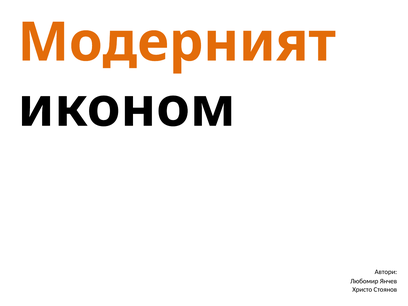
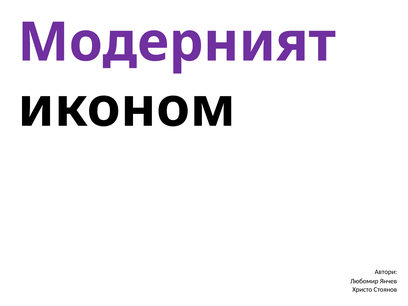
Модерният colour: orange -> purple
